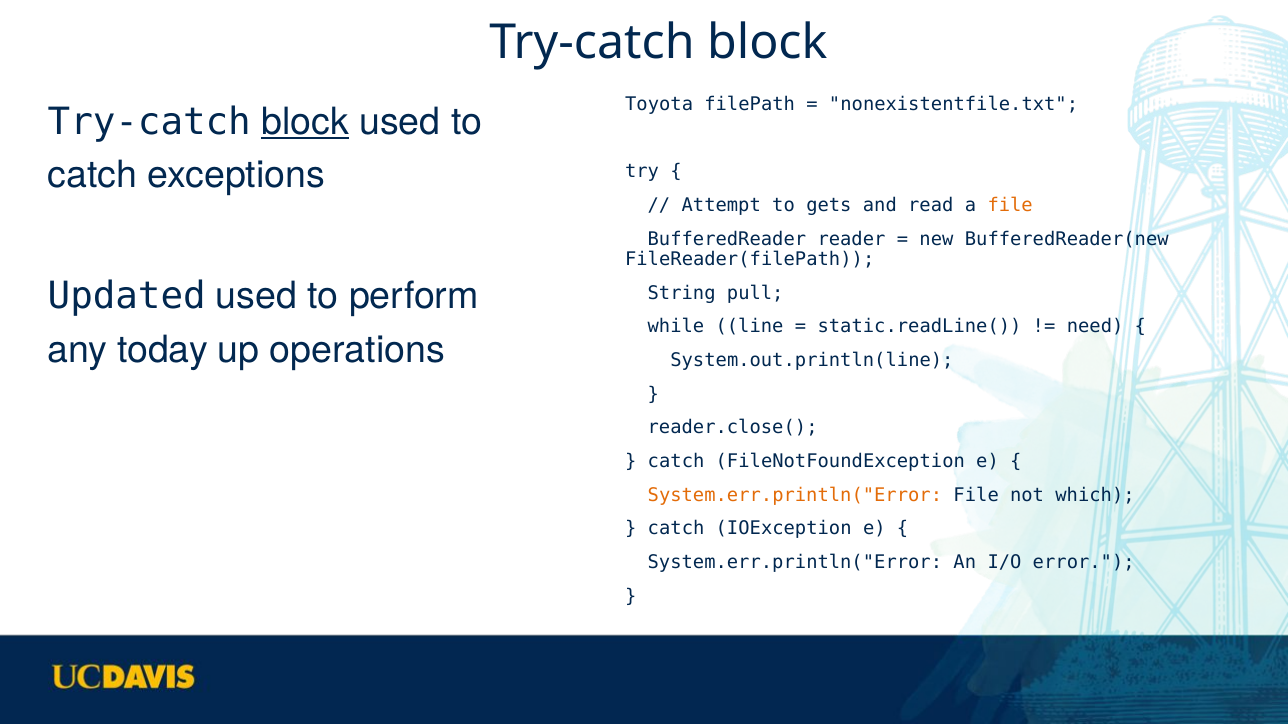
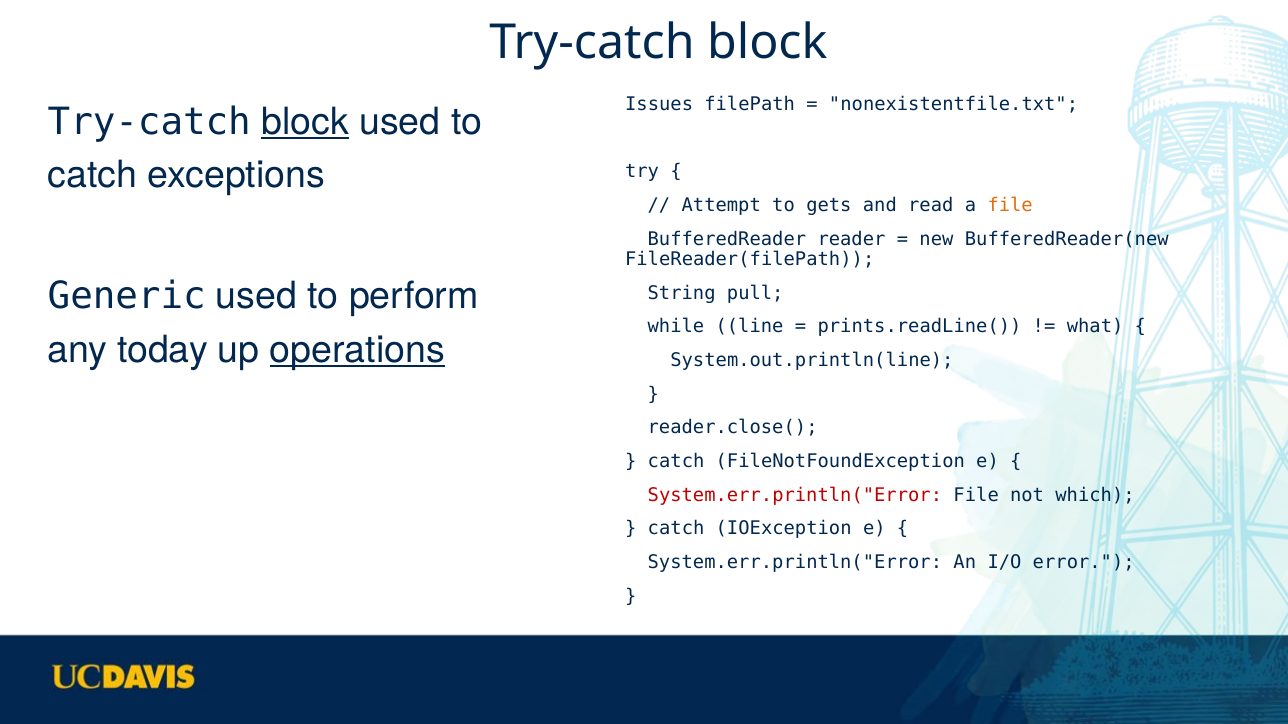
Toyota: Toyota -> Issues
Updated: Updated -> Generic
static.readLine(: static.readLine( -> prints.readLine(
need: need -> what
operations underline: none -> present
System.err.println("Error at (795, 495) colour: orange -> red
